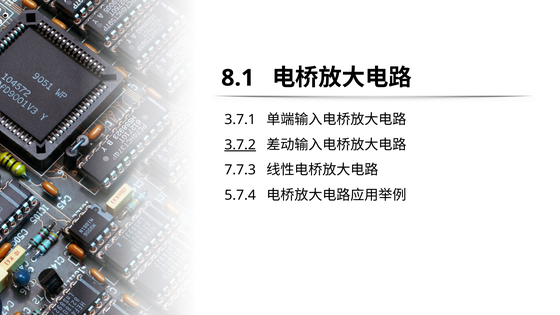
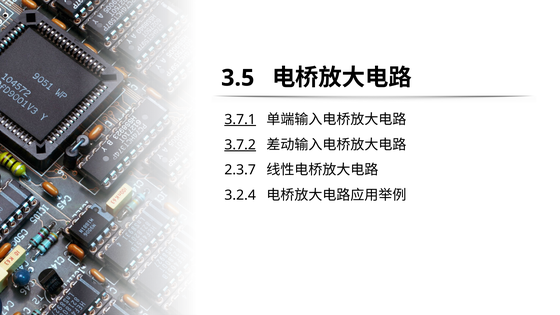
8.1: 8.1 -> 3.5
3.7.1 underline: none -> present
7.7.3: 7.7.3 -> 2.3.7
5.7.4: 5.7.4 -> 3.2.4
